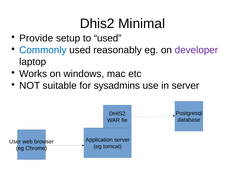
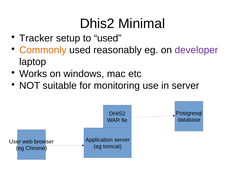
Provide: Provide -> Tracker
Commonly colour: blue -> orange
sysadmins: sysadmins -> monitoring
